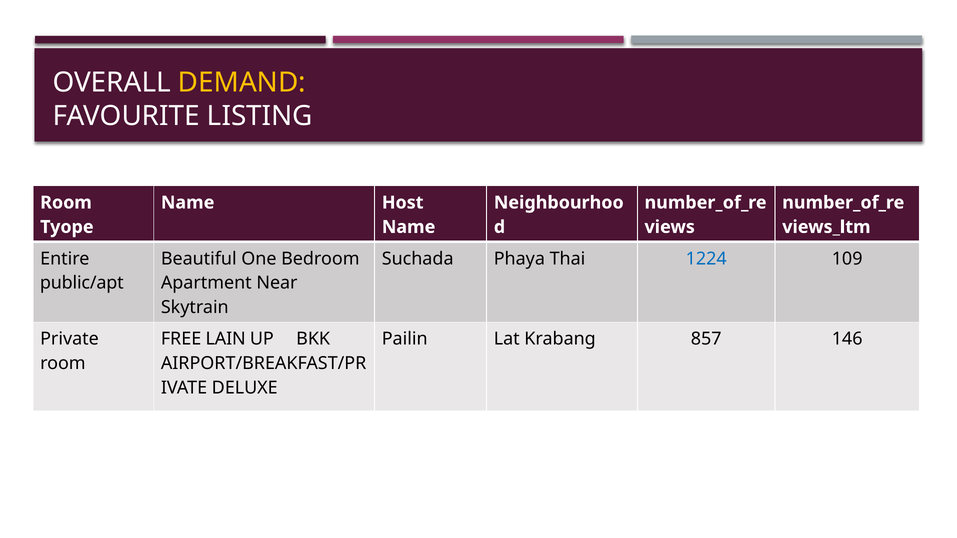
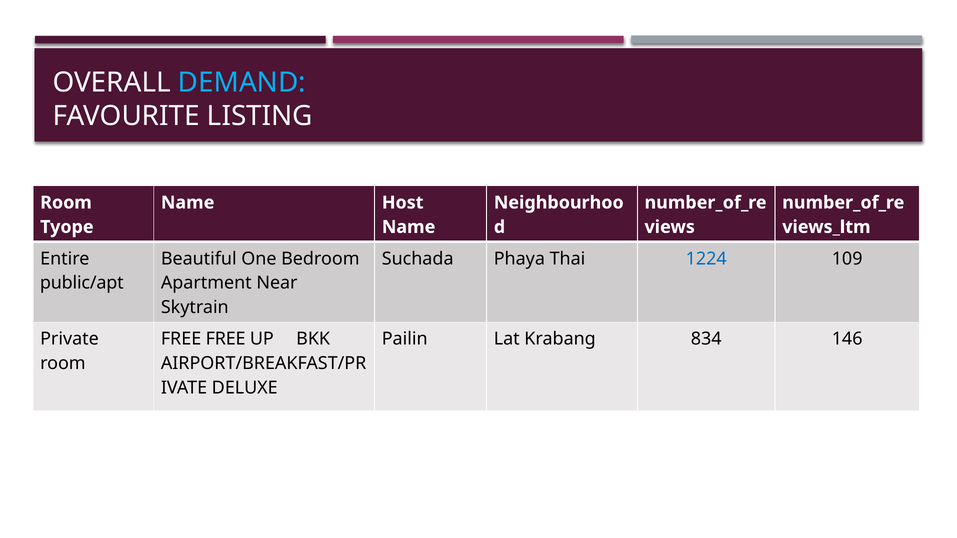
DEMAND colour: yellow -> light blue
FREE LAIN: LAIN -> FREE
857: 857 -> 834
